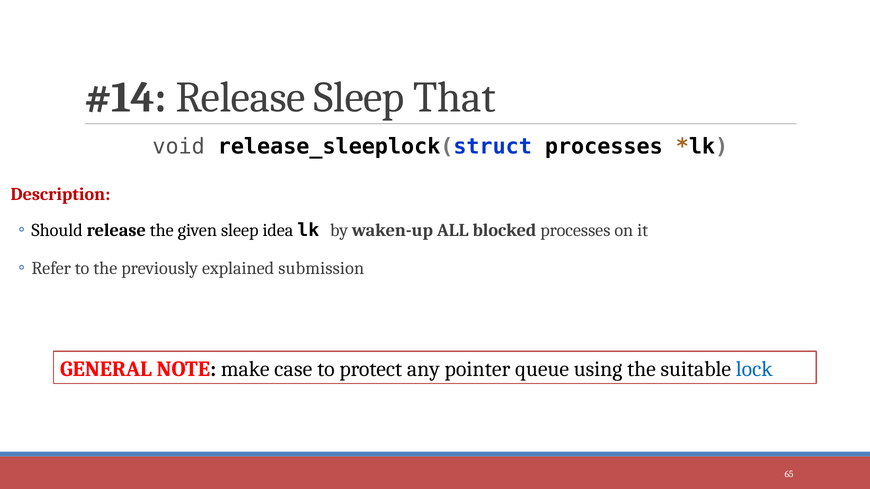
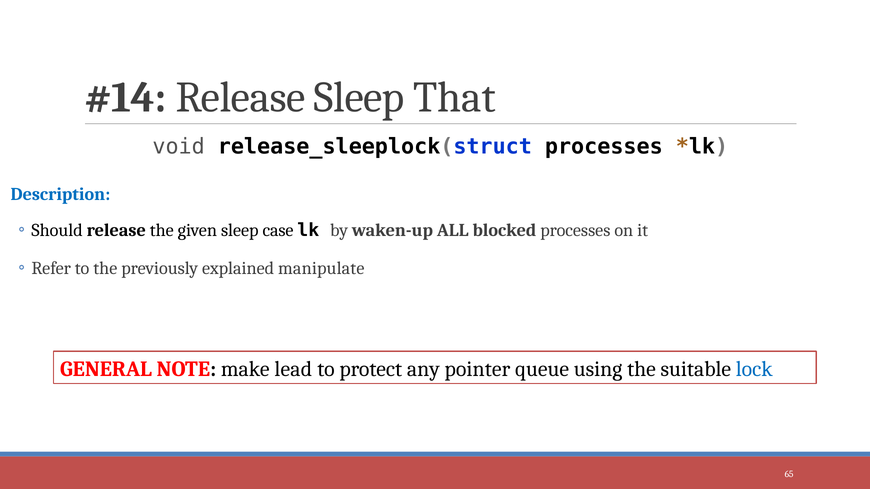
Description colour: red -> blue
idea: idea -> case
submission: submission -> manipulate
case: case -> lead
